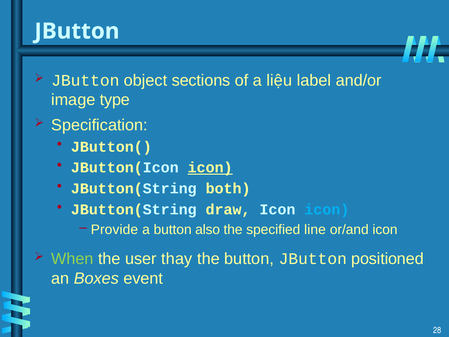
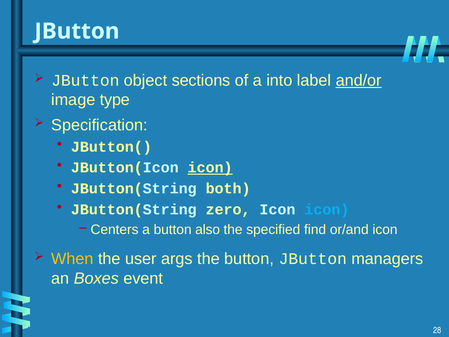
liệu: liệu -> into
and/or underline: none -> present
draw: draw -> zero
Provide: Provide -> Centers
line: line -> find
When colour: light green -> yellow
thay: thay -> args
positioned: positioned -> managers
